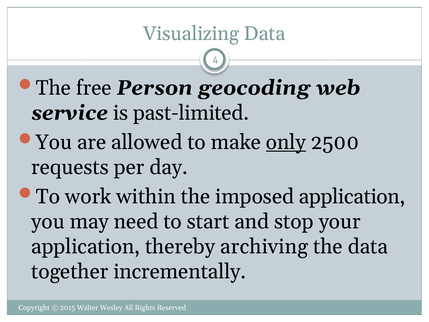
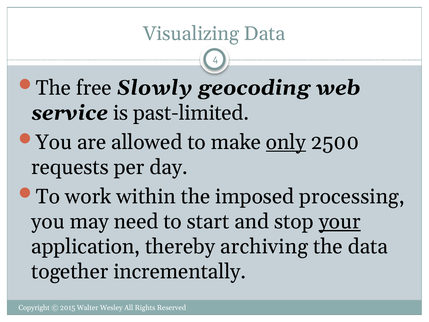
Person: Person -> Slowly
imposed application: application -> processing
your underline: none -> present
